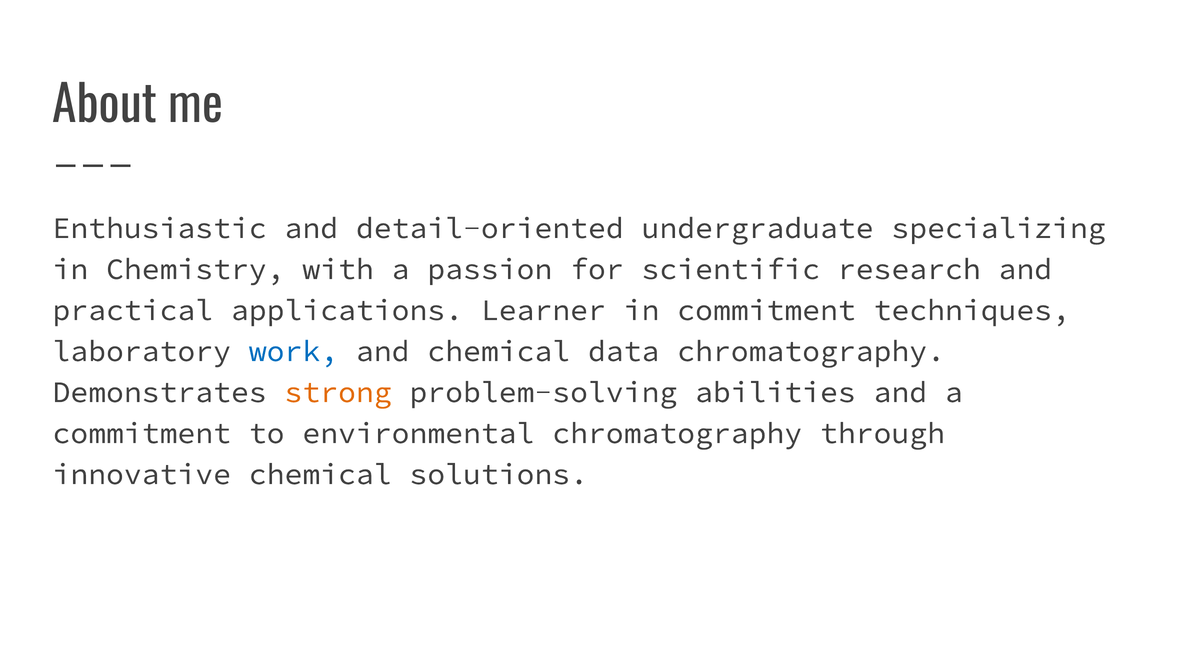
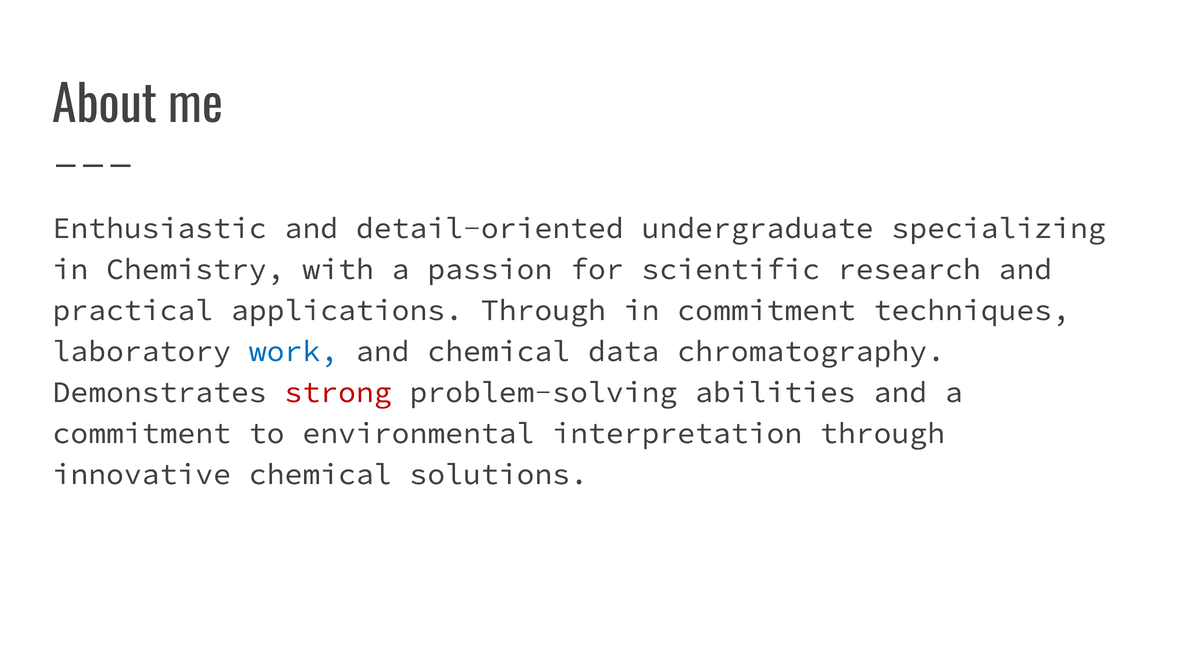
applications Learner: Learner -> Through
strong colour: orange -> red
environmental chromatography: chromatography -> interpretation
